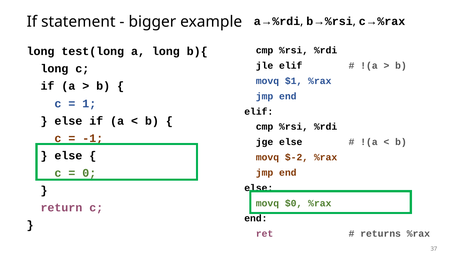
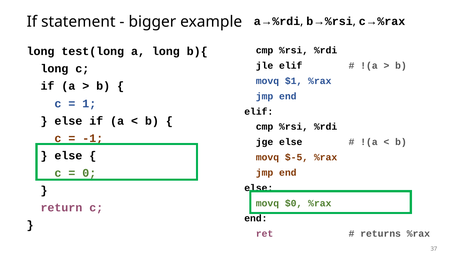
$-2: $-2 -> $-5
